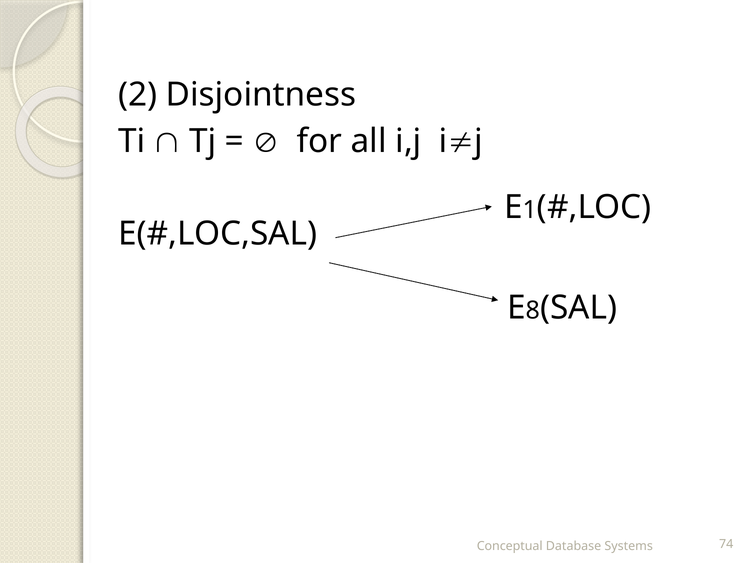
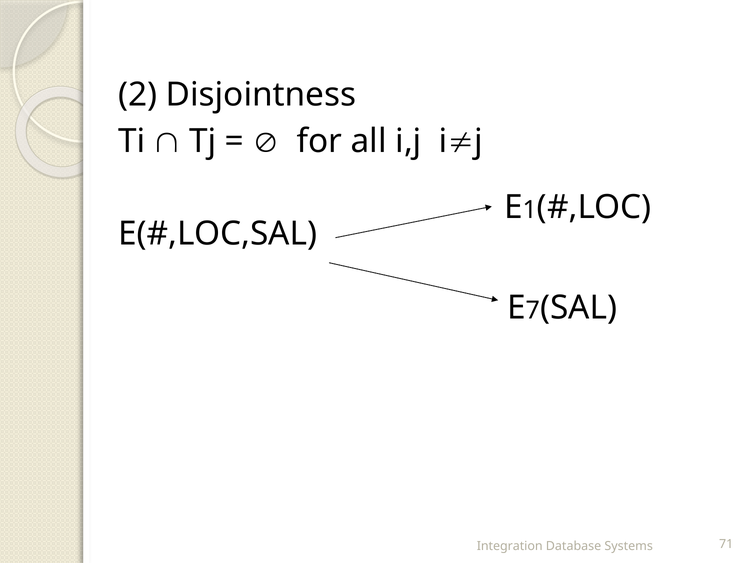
8: 8 -> 7
Conceptual: Conceptual -> Integration
74: 74 -> 71
